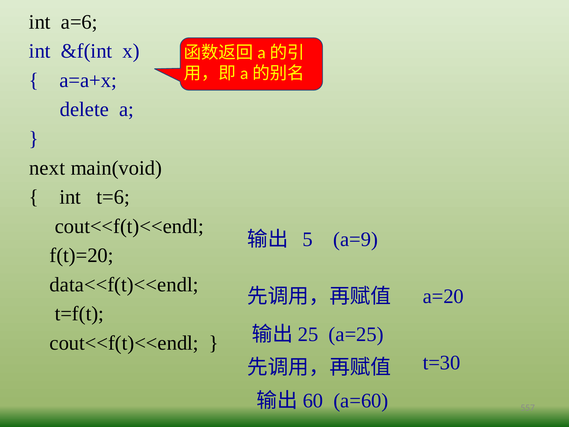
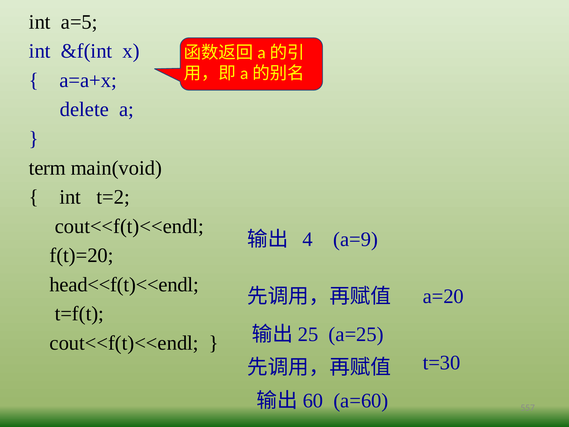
a=6: a=6 -> a=5
next: next -> term
t=6: t=6 -> t=2
5: 5 -> 4
data<<f(t)<<endl: data<<f(t)<<endl -> head<<f(t)<<endl
